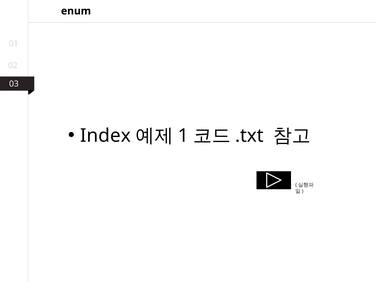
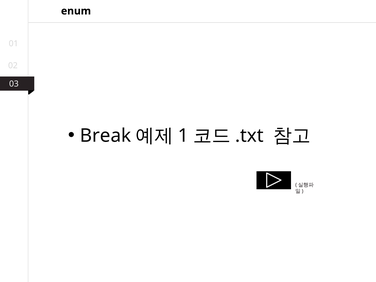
Index: Index -> Break
